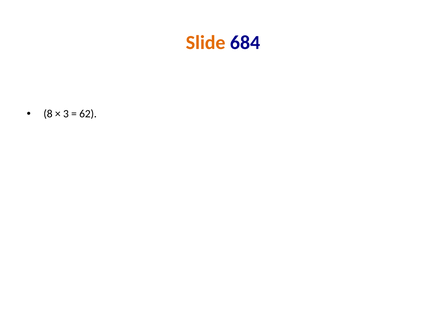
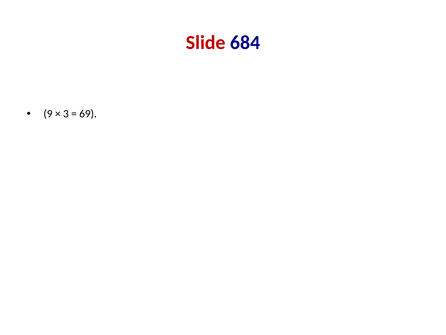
Slide colour: orange -> red
8: 8 -> 9
62: 62 -> 69
